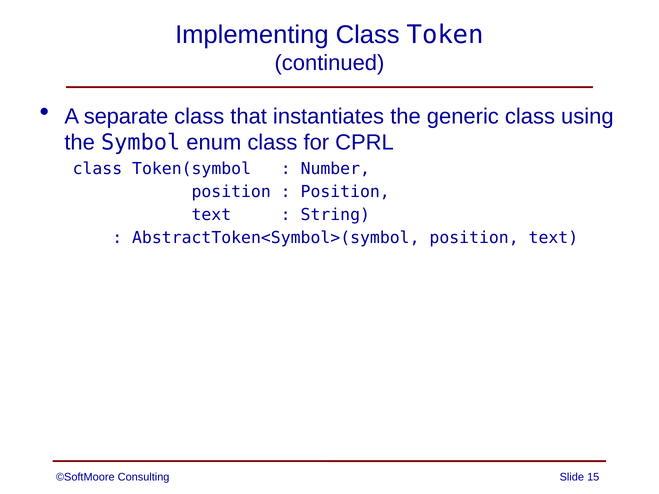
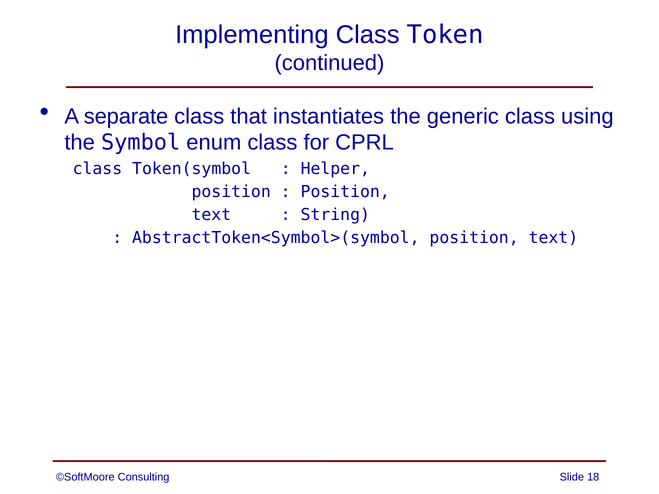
Number: Number -> Helper
15: 15 -> 18
